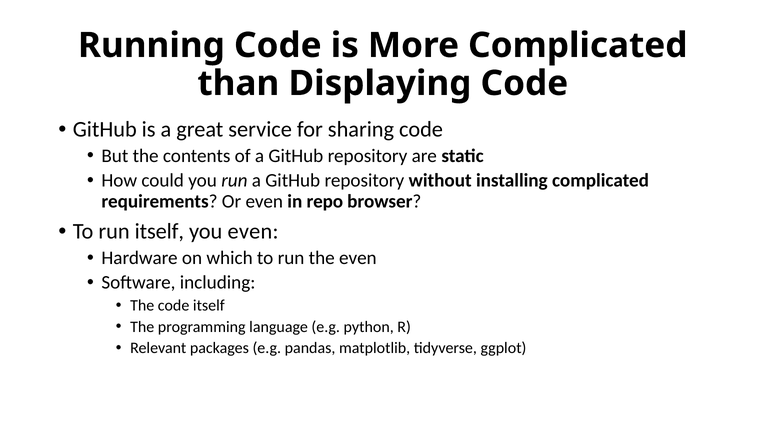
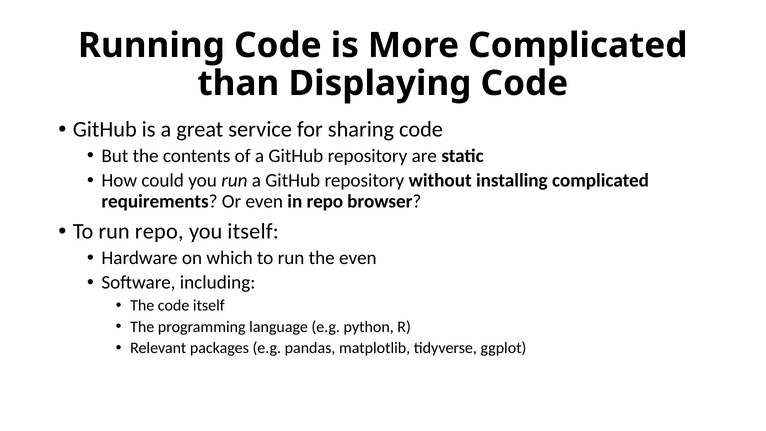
run itself: itself -> repo
you even: even -> itself
